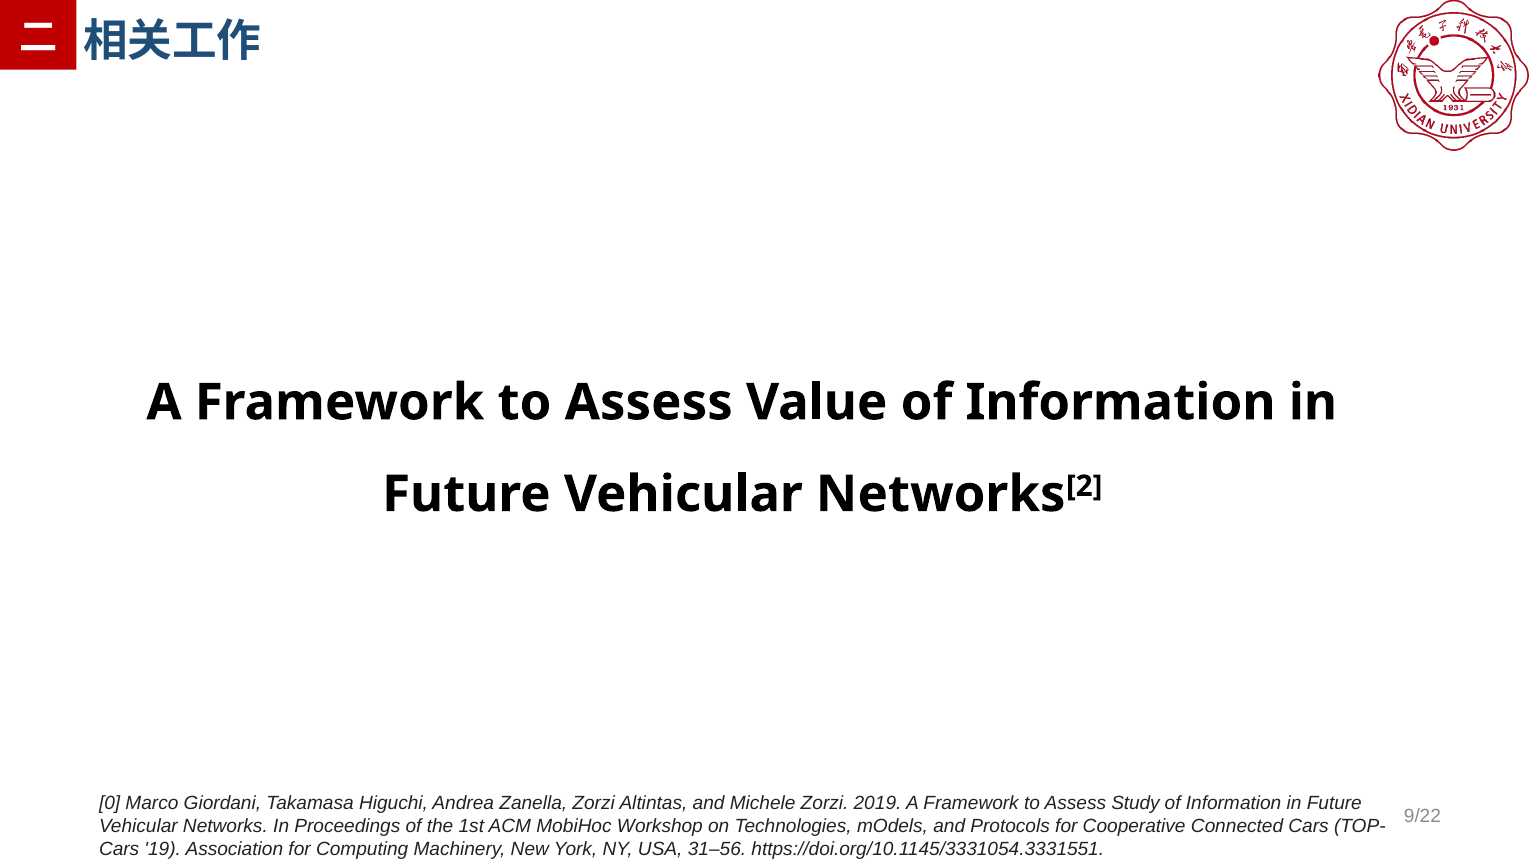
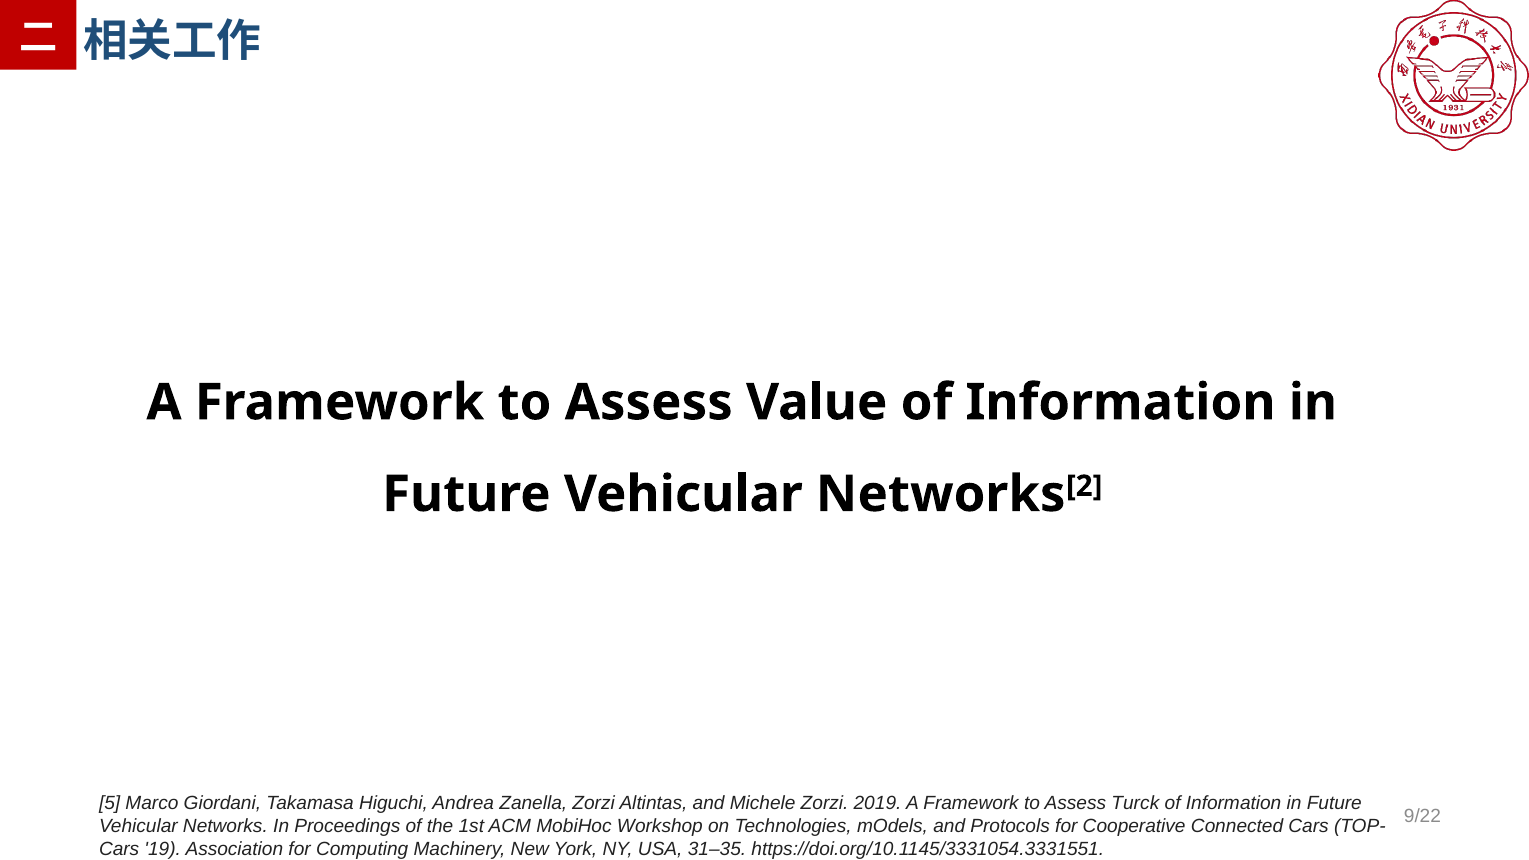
0: 0 -> 5
Study: Study -> Turck
31–56: 31–56 -> 31–35
